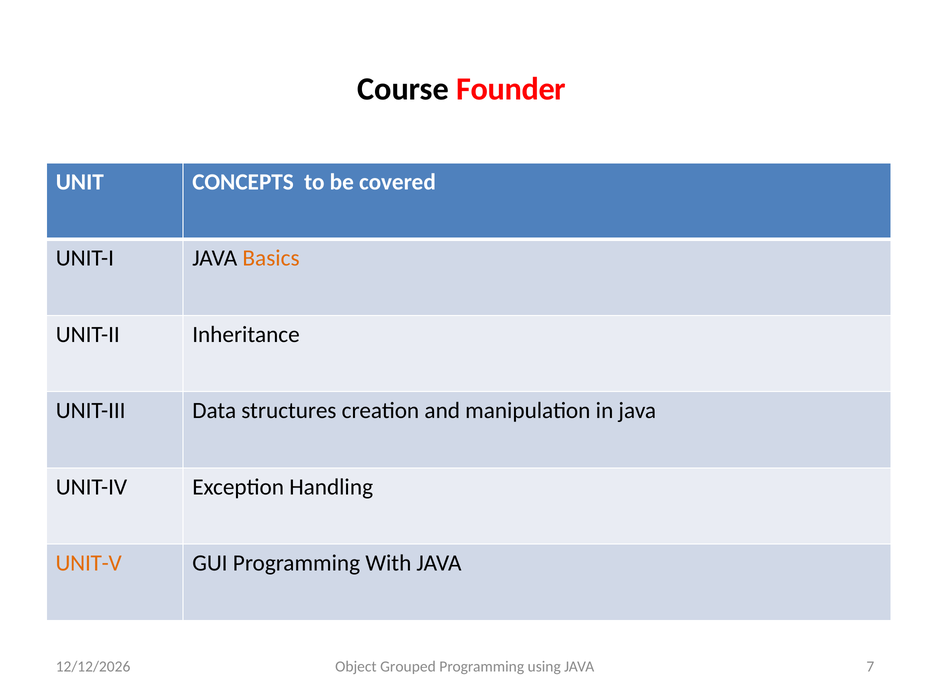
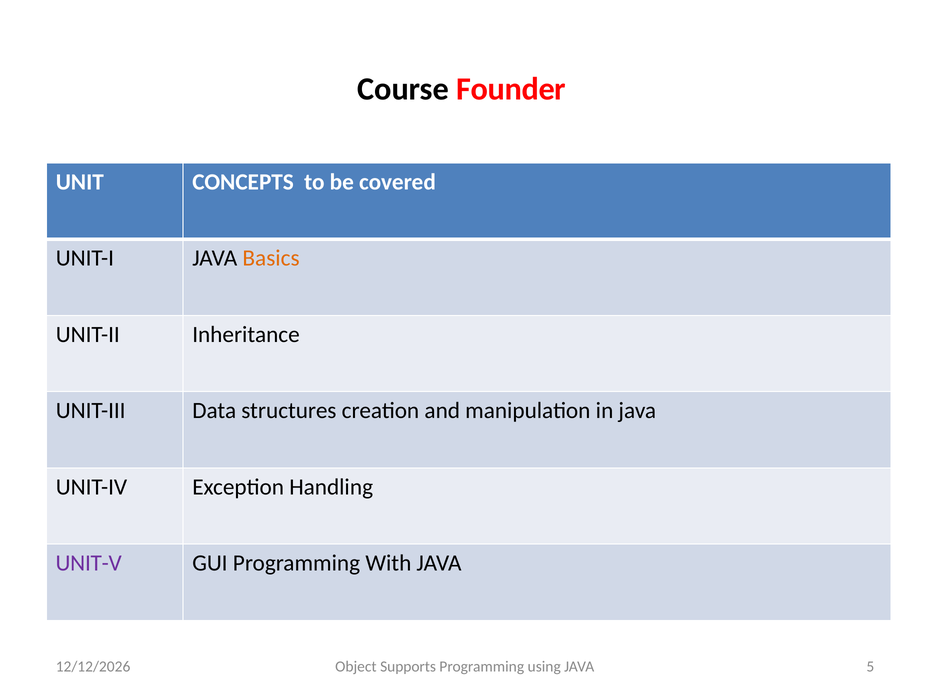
UNIT-V colour: orange -> purple
Grouped: Grouped -> Supports
7: 7 -> 5
